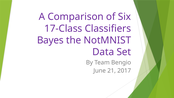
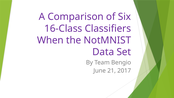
17-Class: 17-Class -> 16-Class
Bayes: Bayes -> When
